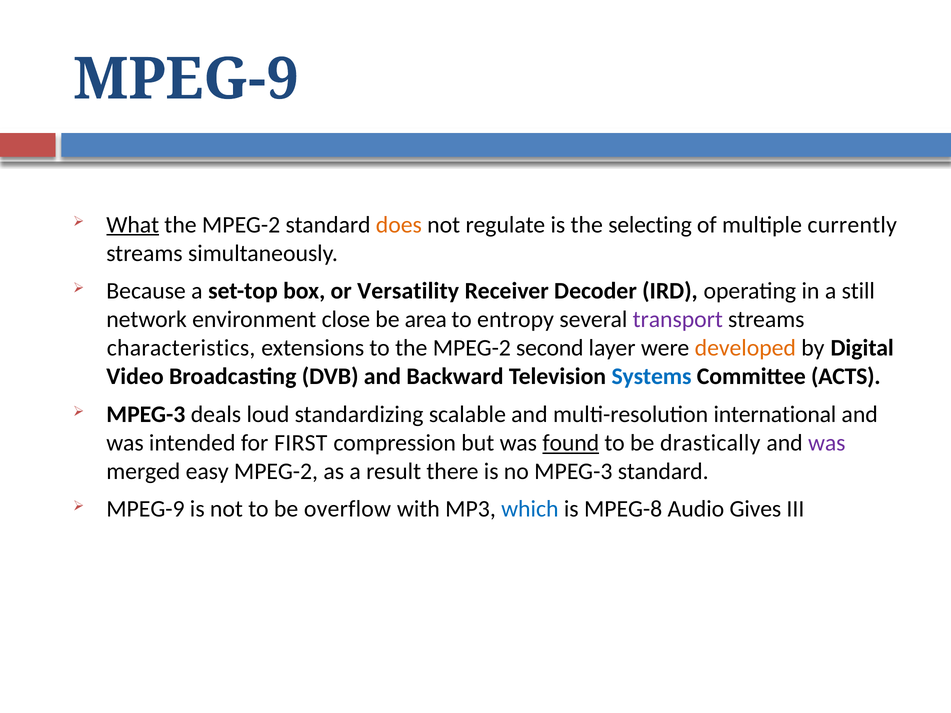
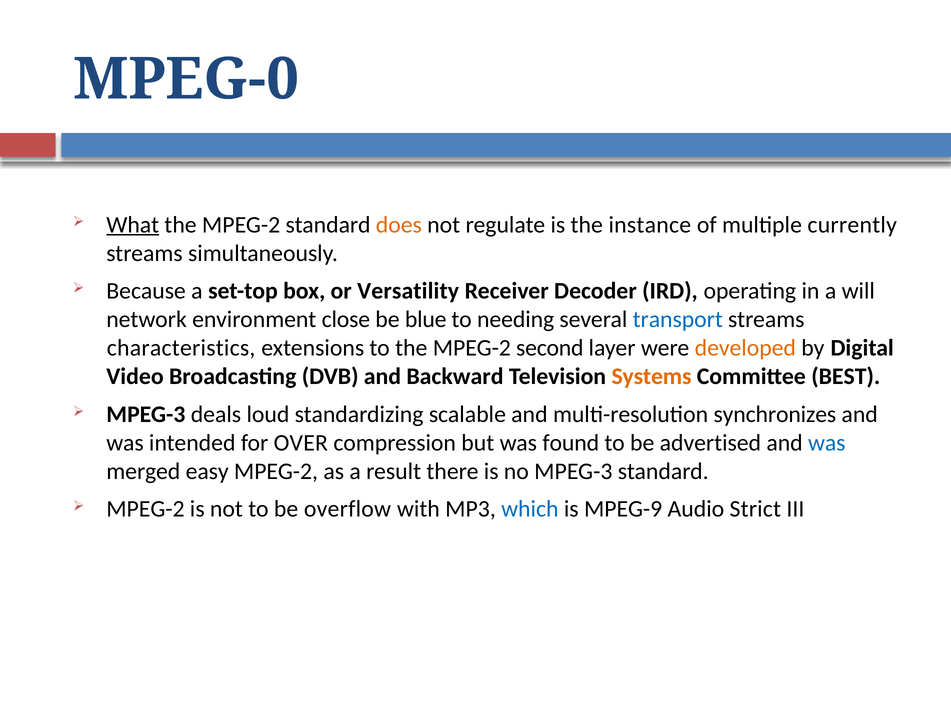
MPEG-9 at (186, 79): MPEG-9 -> MPEG-0
selecting: selecting -> instance
still: still -> will
area: area -> blue
entropy: entropy -> needing
transport colour: purple -> blue
Systems colour: blue -> orange
ACTS: ACTS -> BEST
international: international -> synchronizes
FIRST: FIRST -> OVER
found underline: present -> none
drastically: drastically -> advertised
was at (827, 443) colour: purple -> blue
MPEG-9 at (145, 509): MPEG-9 -> MPEG-2
MPEG-8: MPEG-8 -> MPEG-9
Gives: Gives -> Strict
